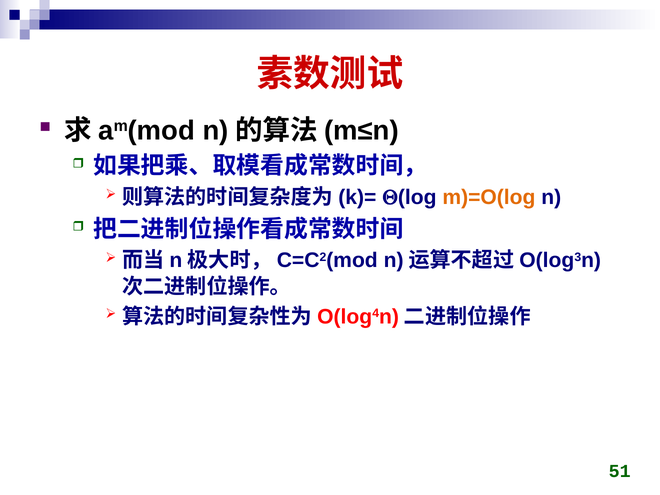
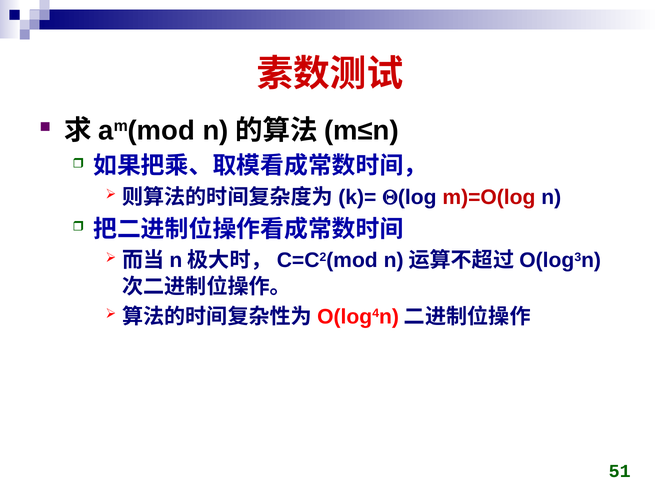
m)=O(log colour: orange -> red
